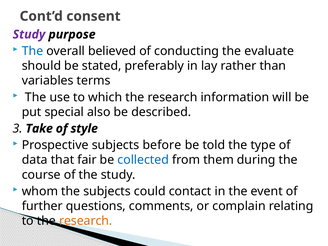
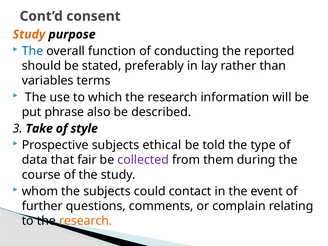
Study at (29, 34) colour: purple -> orange
believed: believed -> function
evaluate: evaluate -> reported
special: special -> phrase
before: before -> ethical
collected colour: blue -> purple
